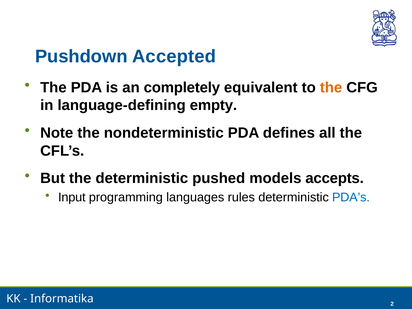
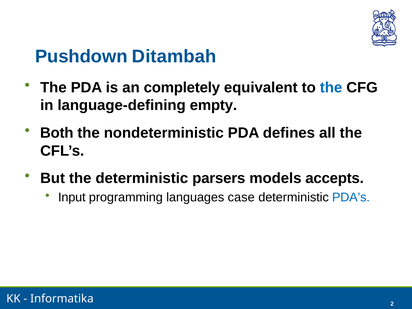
Accepted: Accepted -> Ditambah
the at (331, 88) colour: orange -> blue
Note: Note -> Both
pushed: pushed -> parsers
rules: rules -> case
